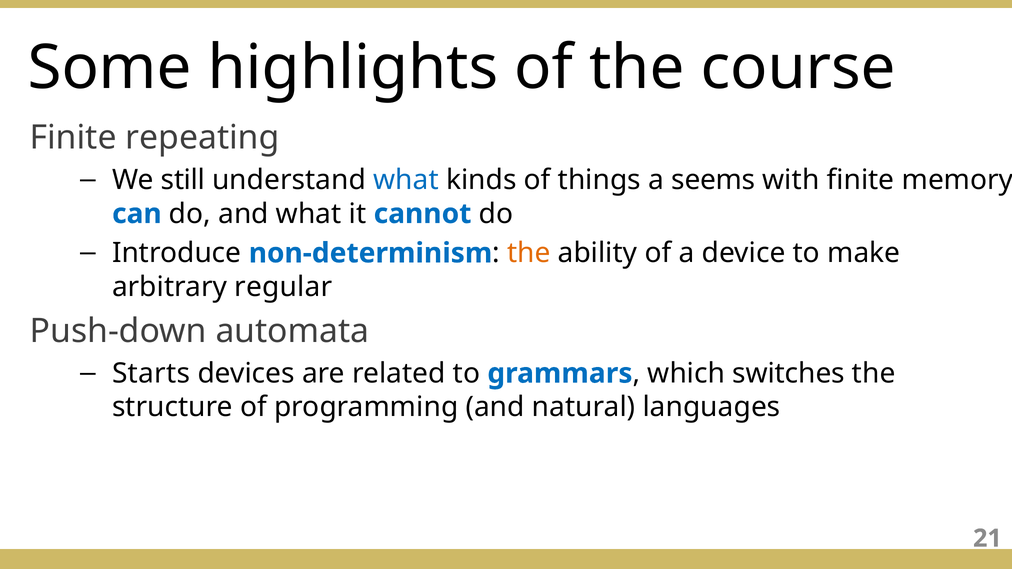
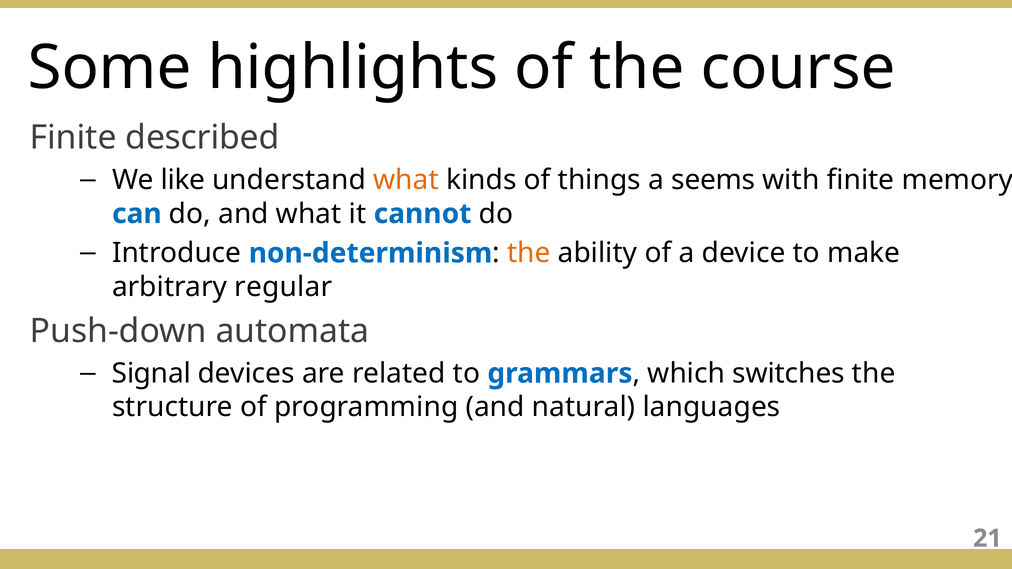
repeating: repeating -> described
still: still -> like
what at (406, 180) colour: blue -> orange
Starts: Starts -> Signal
